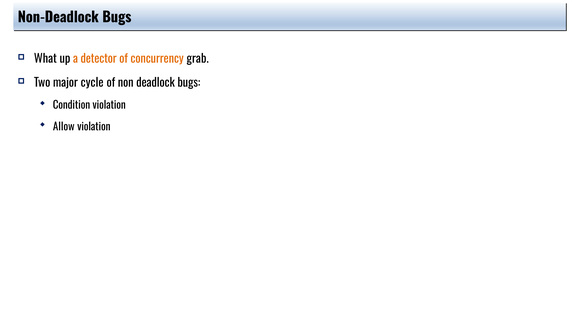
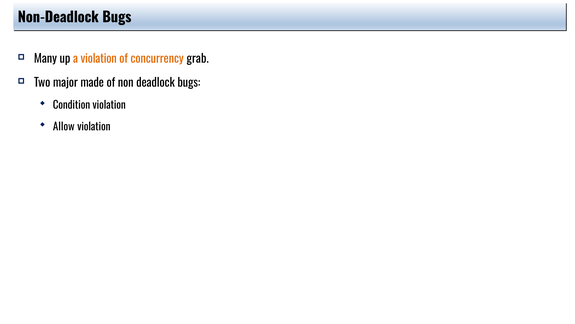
What: What -> Many
a detector: detector -> violation
cycle: cycle -> made
